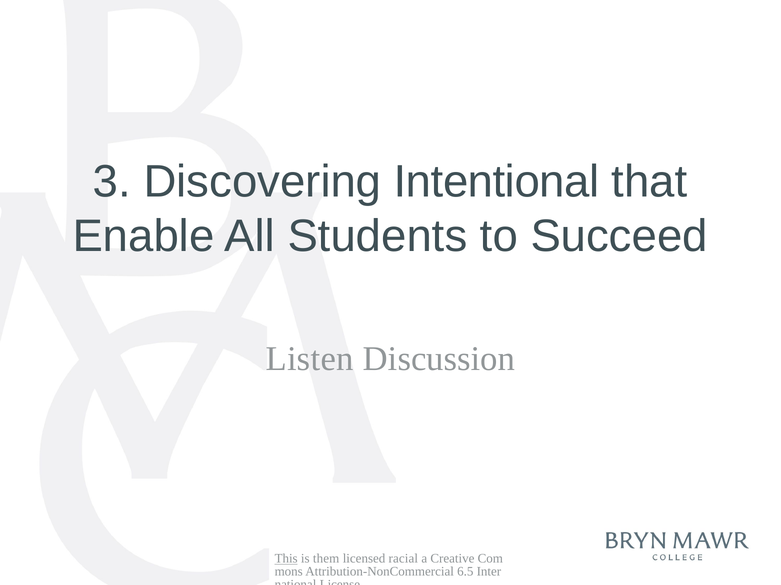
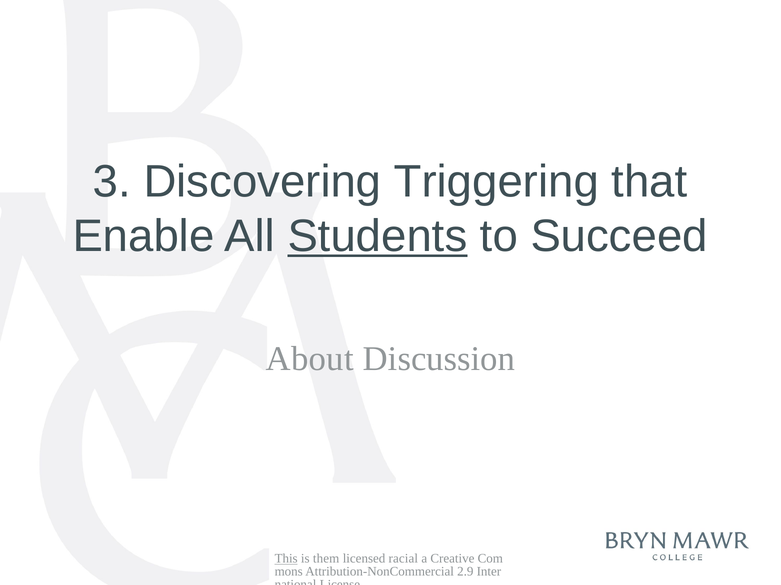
Intentional: Intentional -> Triggering
Students underline: none -> present
Listen: Listen -> About
6.5: 6.5 -> 2.9
